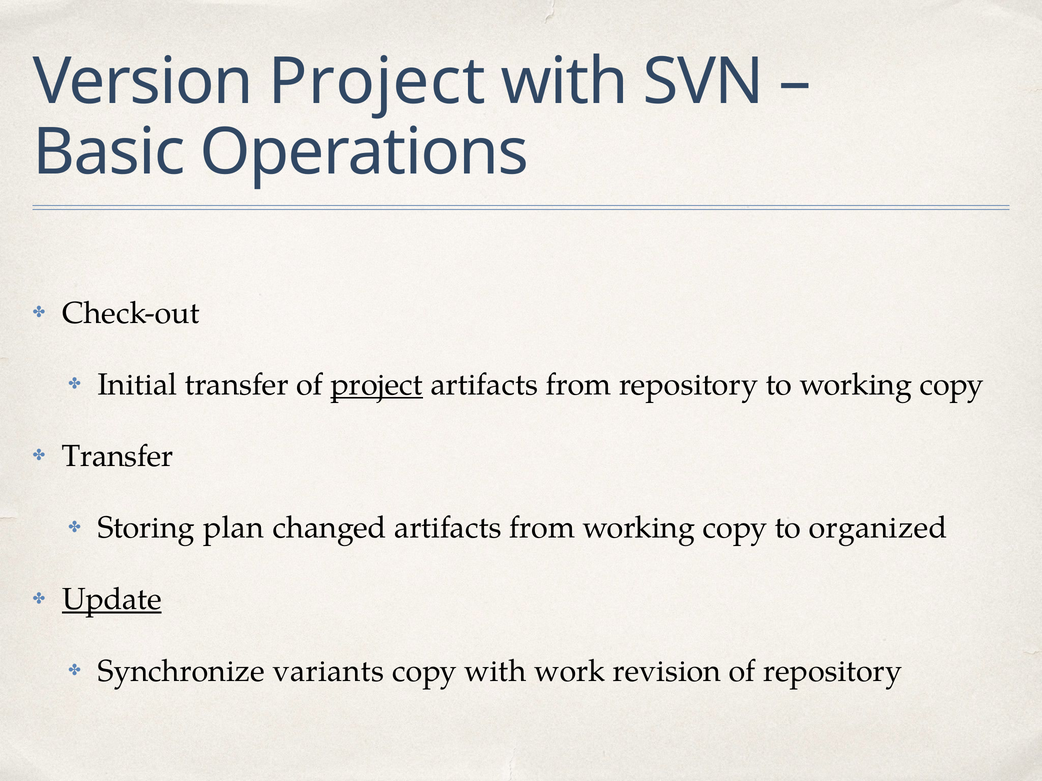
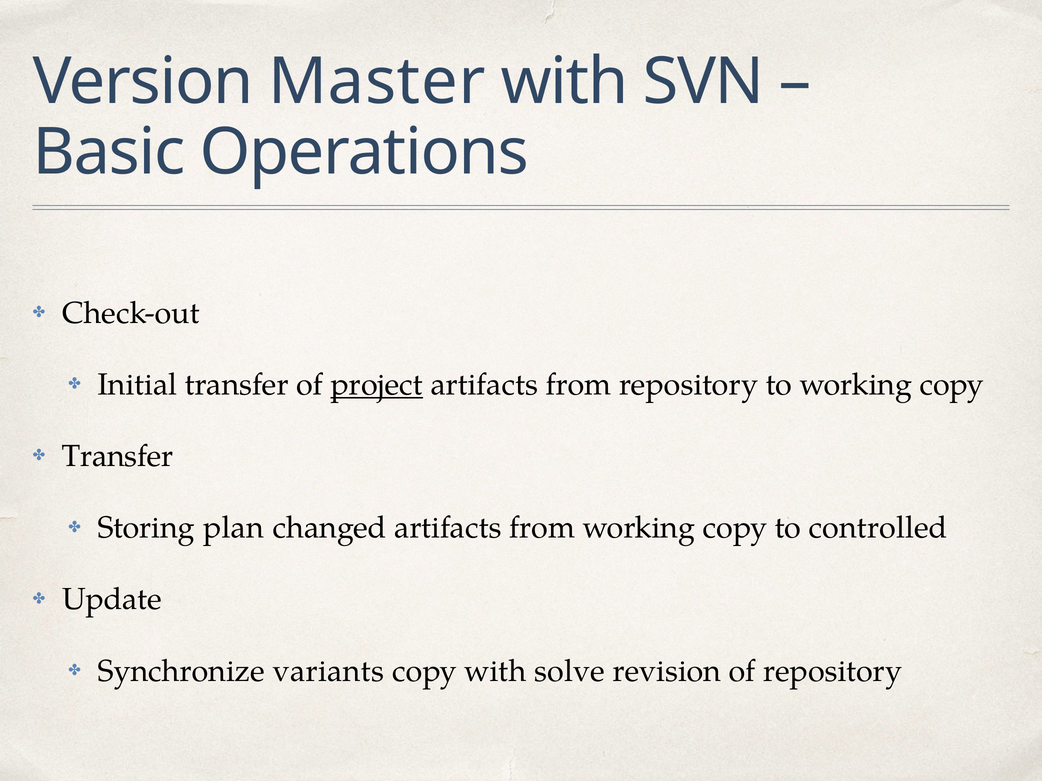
Version Project: Project -> Master
organized: organized -> controlled
Update underline: present -> none
work: work -> solve
